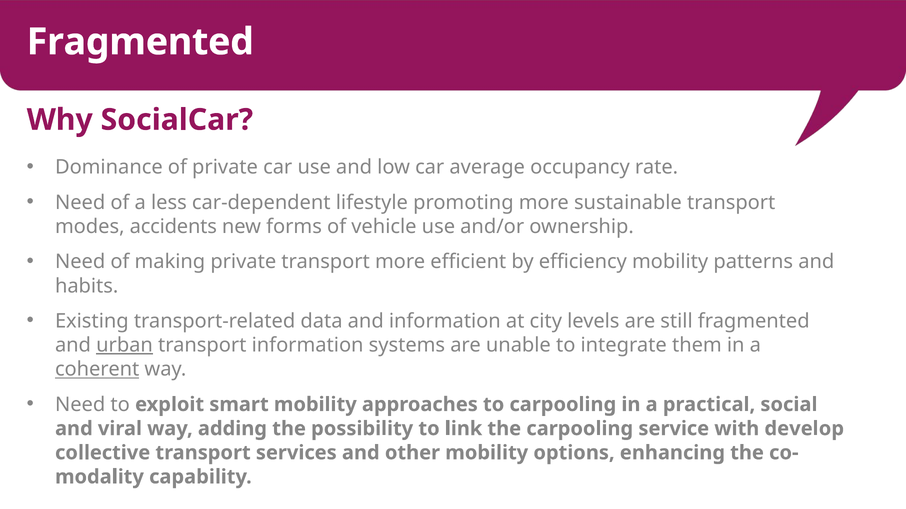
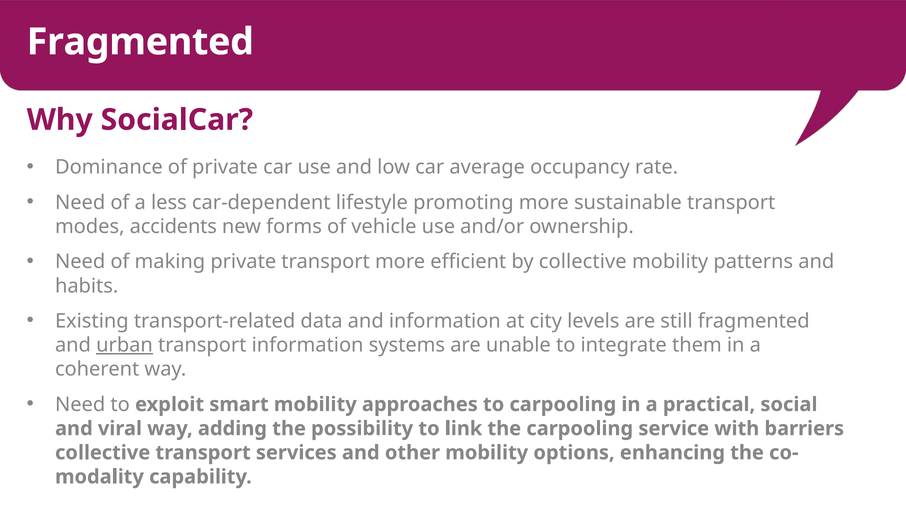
by efficiency: efficiency -> collective
coherent underline: present -> none
develop: develop -> barriers
